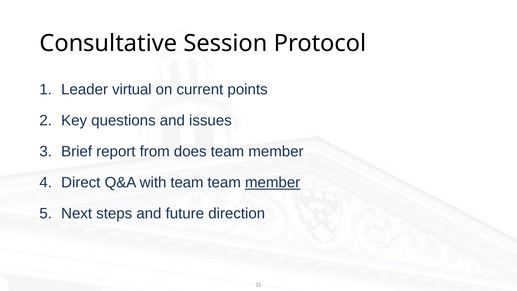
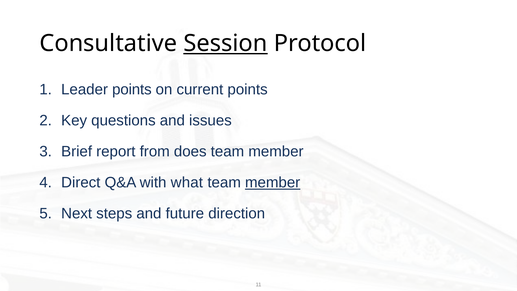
Session underline: none -> present
Leader virtual: virtual -> points
with team: team -> what
